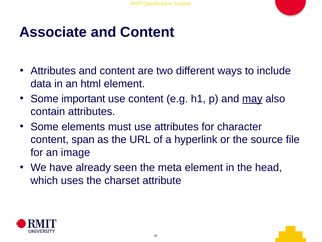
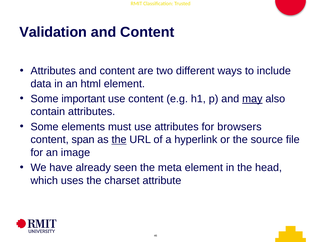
Associate: Associate -> Validation
character: character -> browsers
the at (119, 139) underline: none -> present
